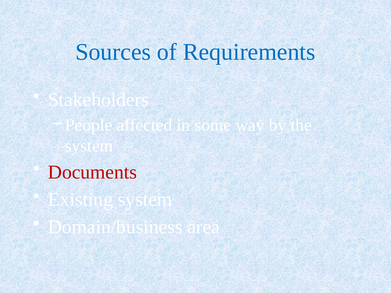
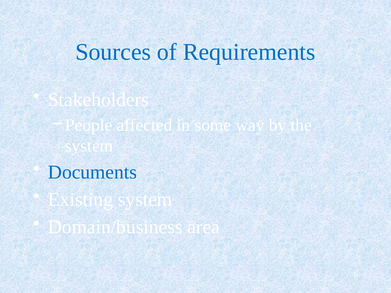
Documents colour: red -> blue
